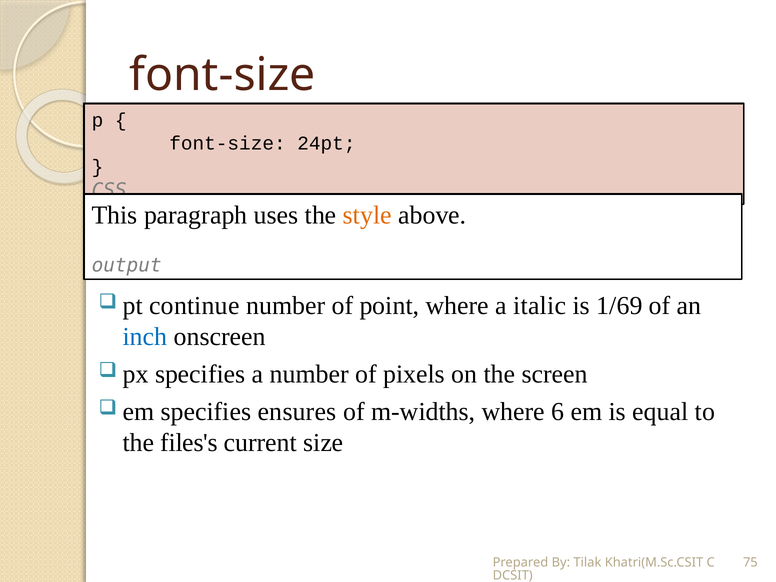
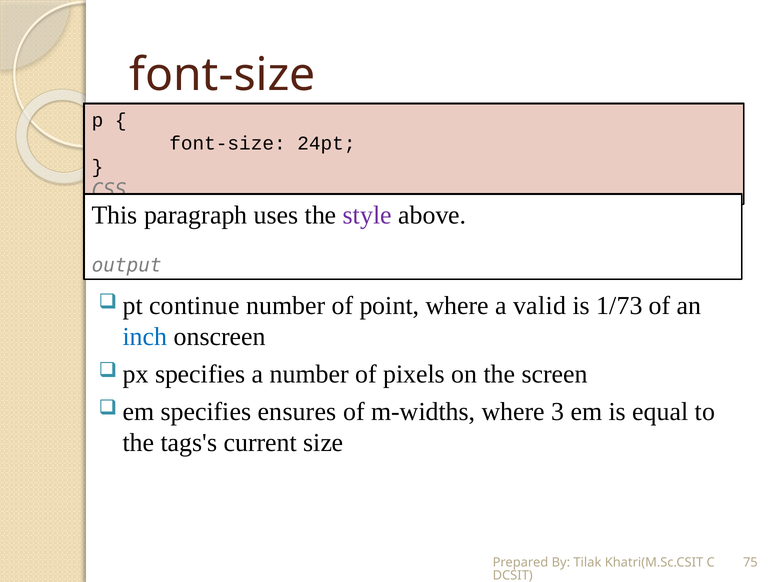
style colour: orange -> purple
italic: italic -> valid
1/69: 1/69 -> 1/73
6: 6 -> 3
files's: files's -> tags's
